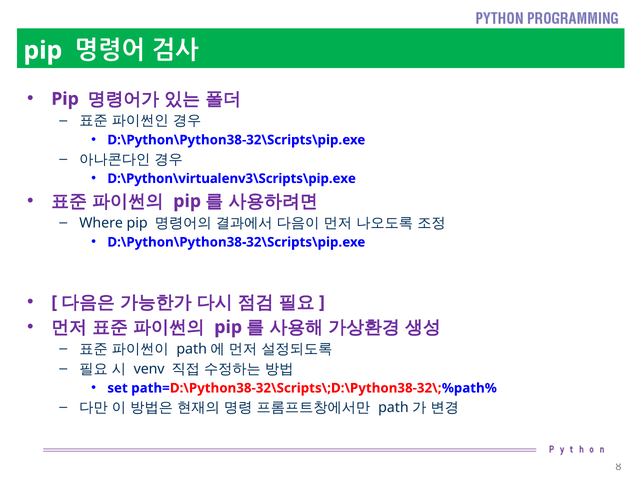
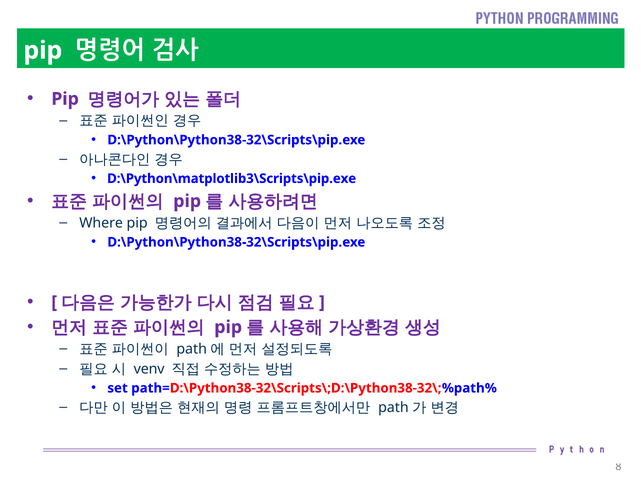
D:\Python\virtualenv3\Scripts\pip.exe: D:\Python\virtualenv3\Scripts\pip.exe -> D:\Python\matplotlib3\Scripts\pip.exe
